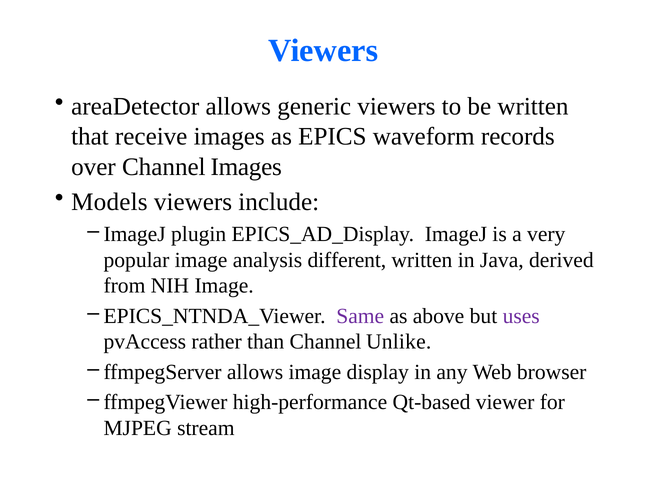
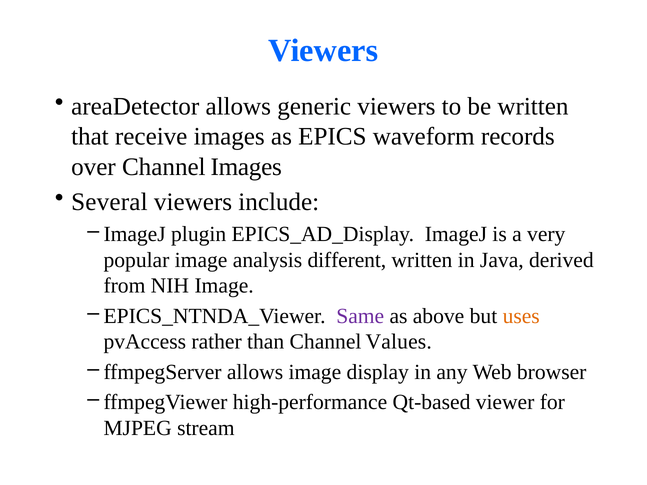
Models: Models -> Several
uses colour: purple -> orange
Unlike: Unlike -> Values
